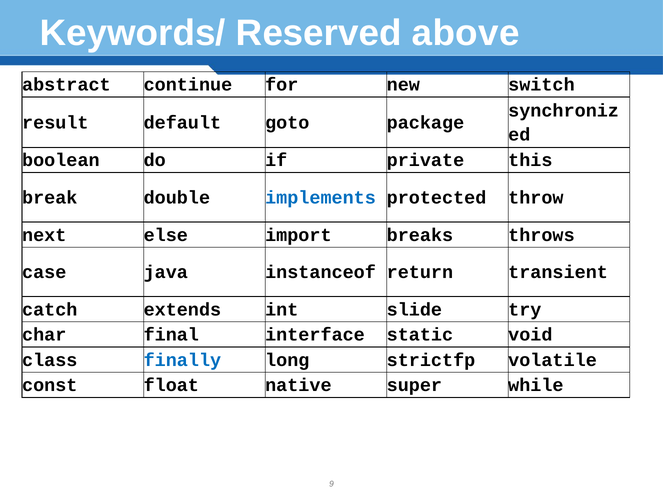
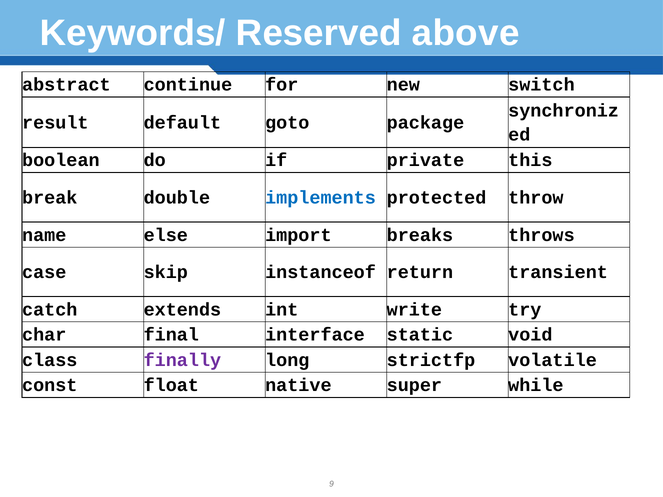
next: next -> name
java: java -> skip
slide: slide -> write
finally colour: blue -> purple
